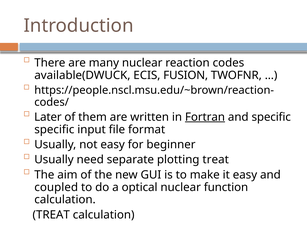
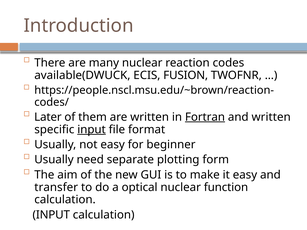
and specific: specific -> written
input at (92, 130) underline: none -> present
plotting treat: treat -> form
coupled: coupled -> transfer
TREAT at (51, 215): TREAT -> INPUT
